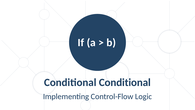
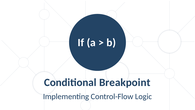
Conditional Conditional: Conditional -> Breakpoint
